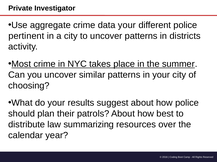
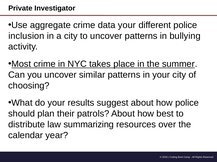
pertinent: pertinent -> inclusion
districts: districts -> bullying
